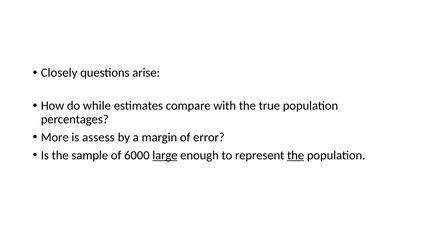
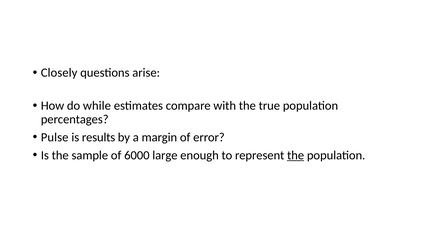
More: More -> Pulse
assess: assess -> results
large underline: present -> none
